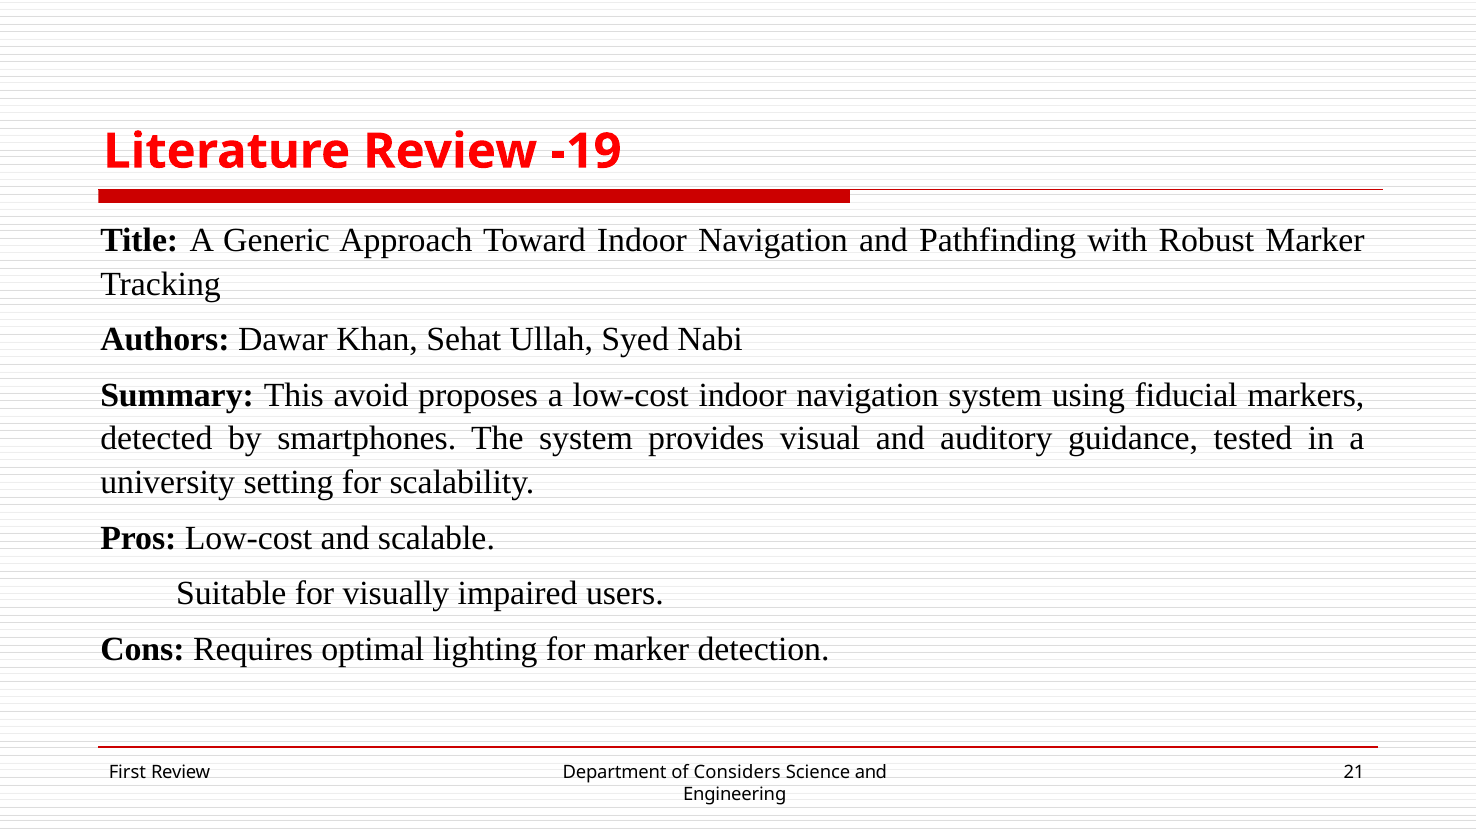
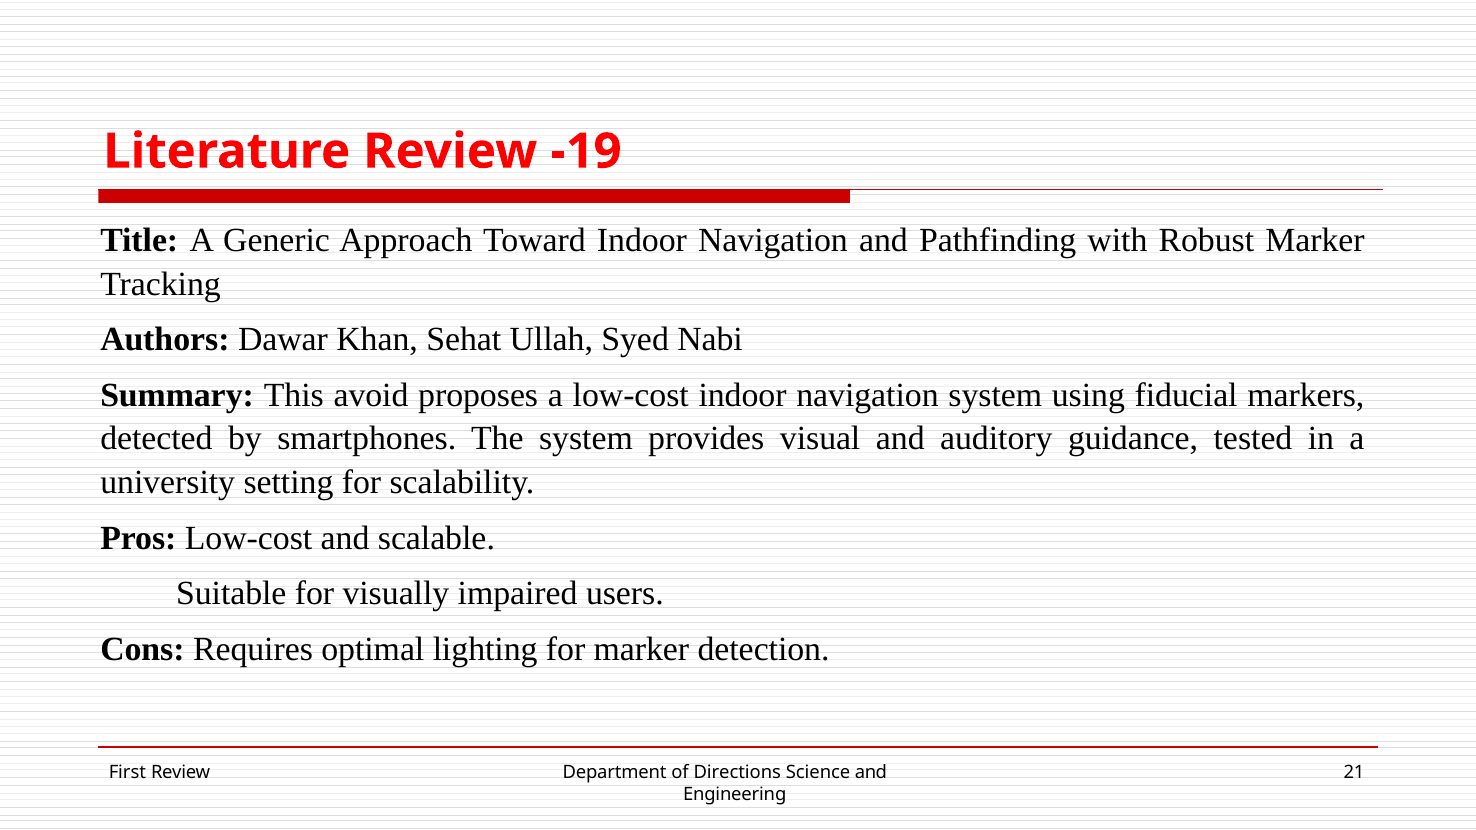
Considers: Considers -> Directions
